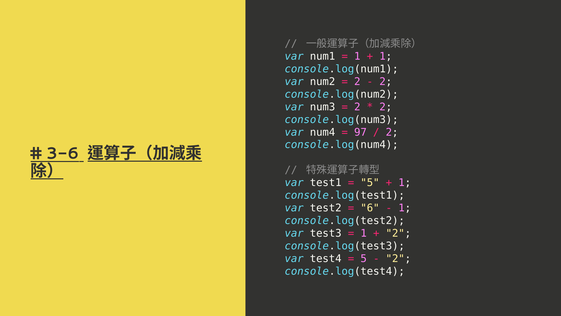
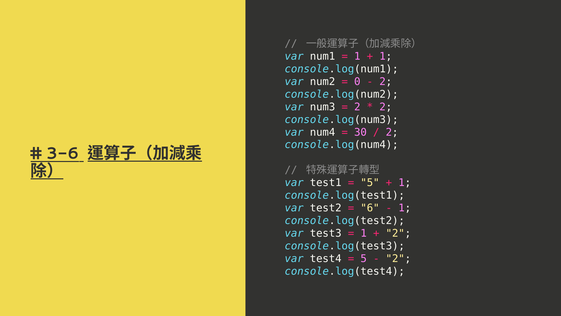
2 at (357, 82): 2 -> 0
97: 97 -> 30
